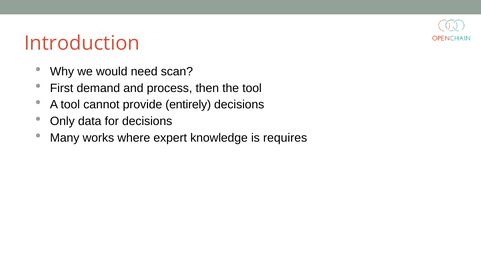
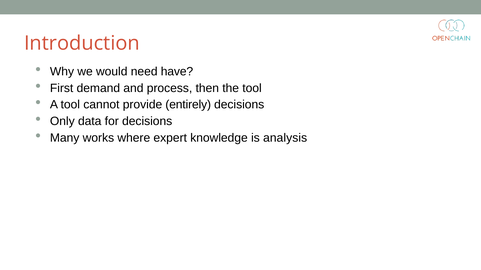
scan: scan -> have
requires: requires -> analysis
